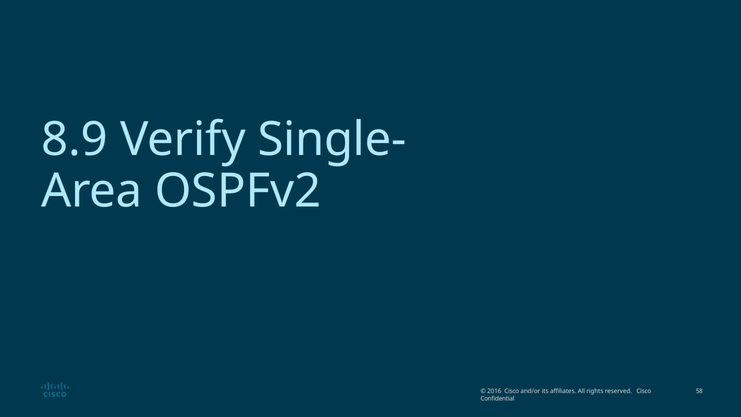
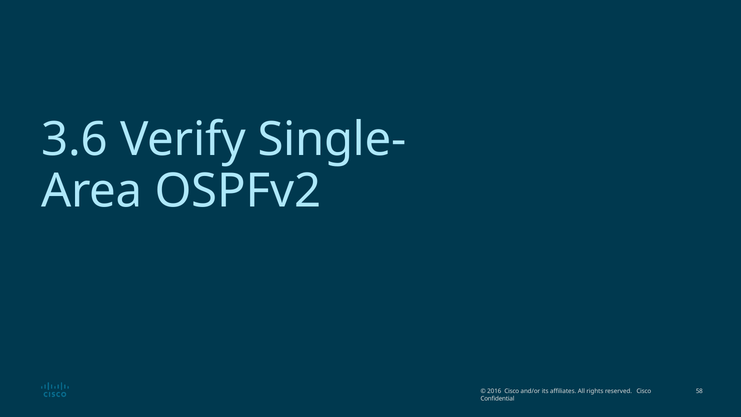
8.9: 8.9 -> 3.6
